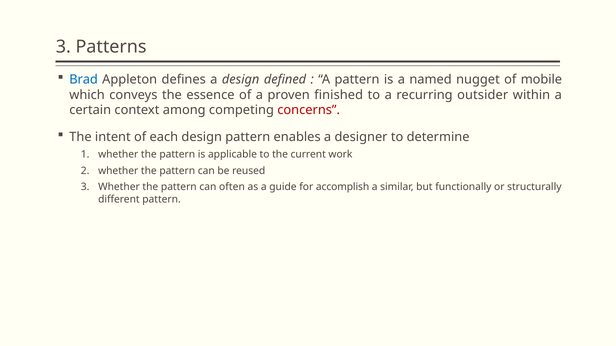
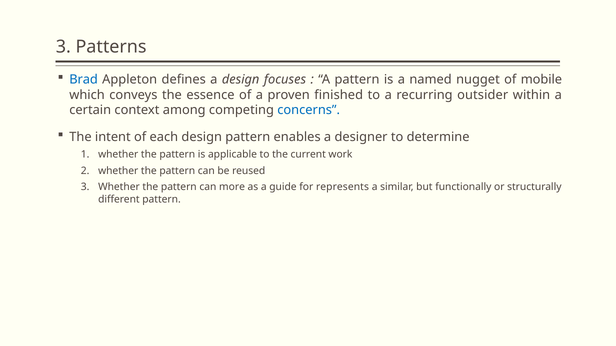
defined: defined -> focuses
concerns colour: red -> blue
often: often -> more
accomplish: accomplish -> represents
